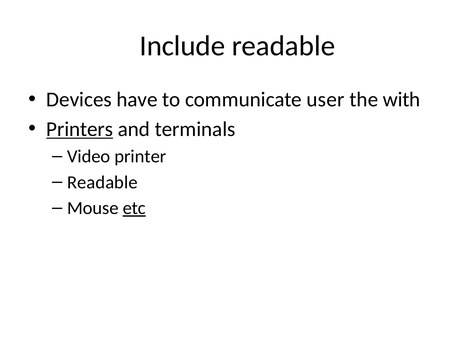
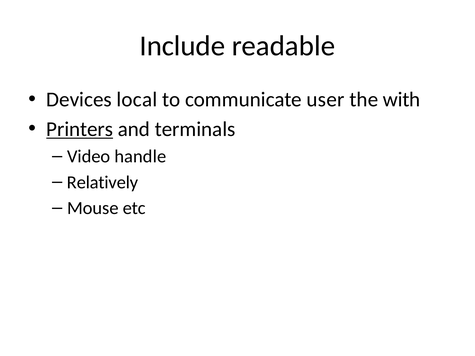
have: have -> local
printer: printer -> handle
Readable at (102, 182): Readable -> Relatively
etc underline: present -> none
